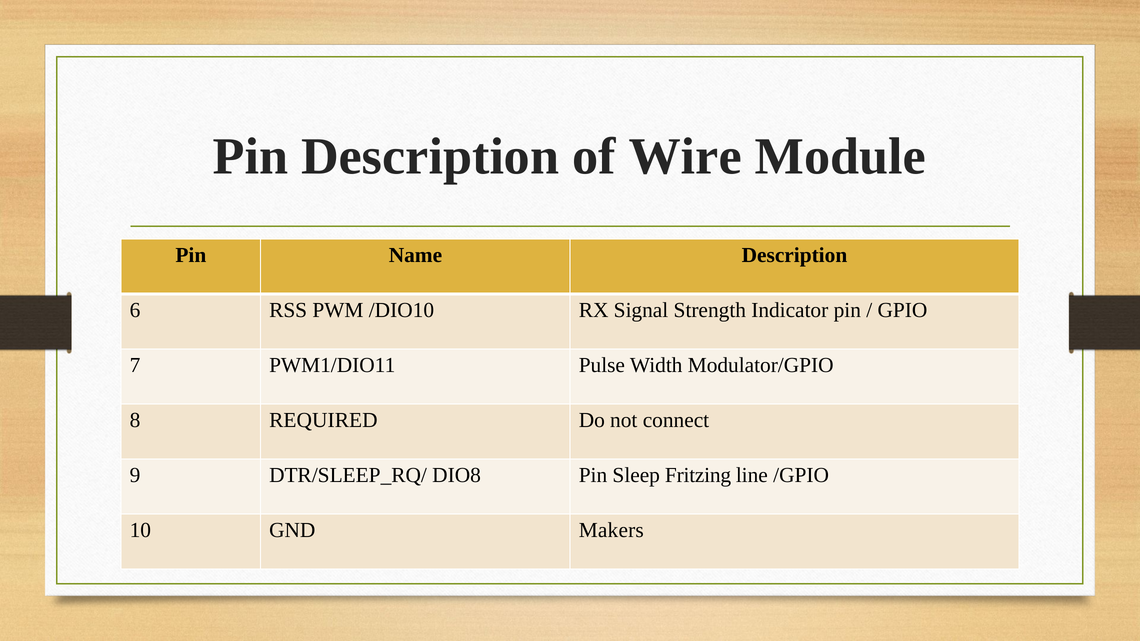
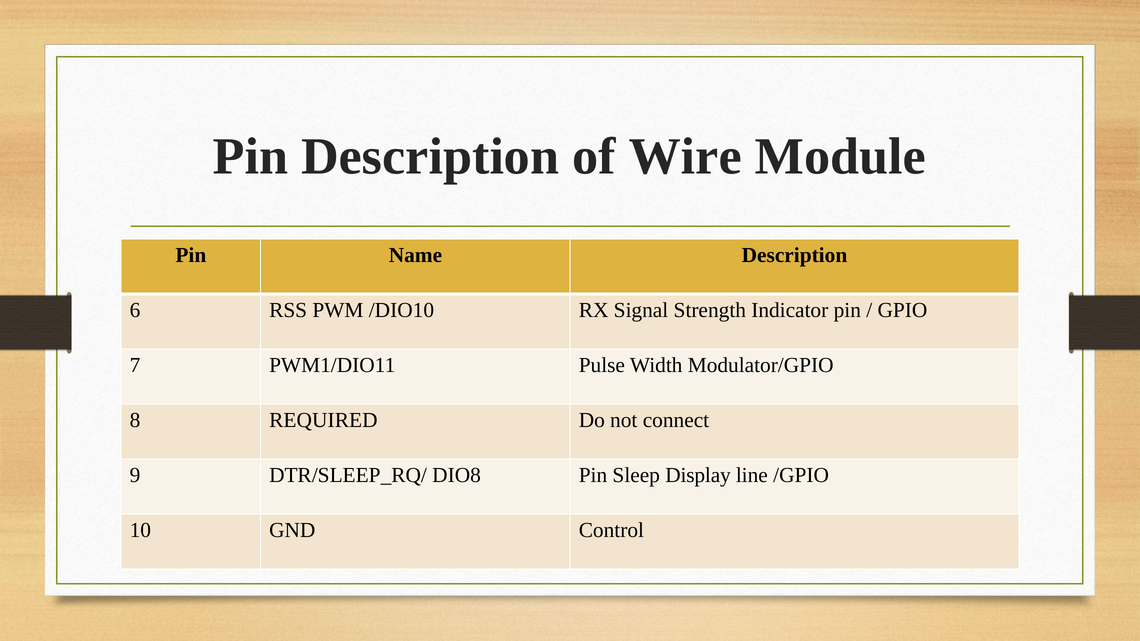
Fritzing: Fritzing -> Display
Makers: Makers -> Control
